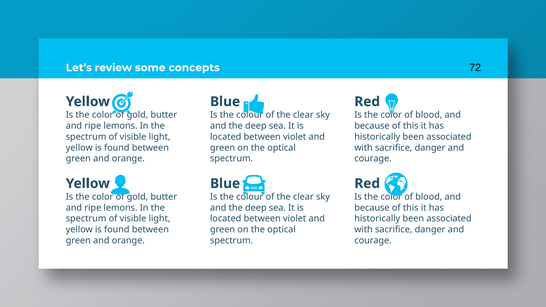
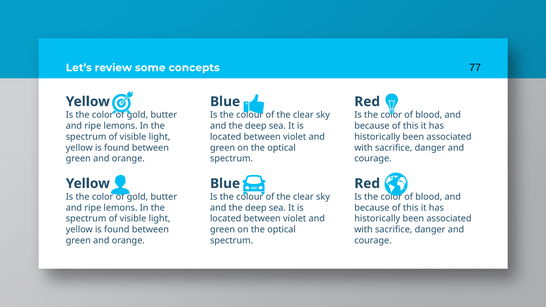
72: 72 -> 77
